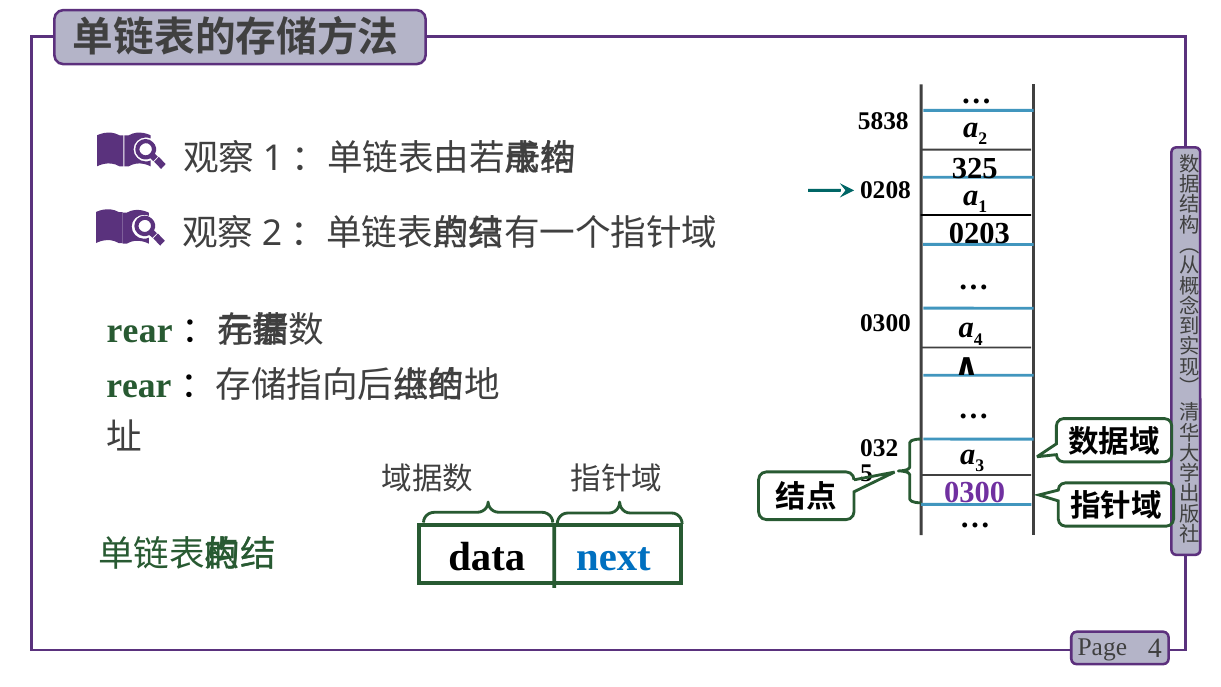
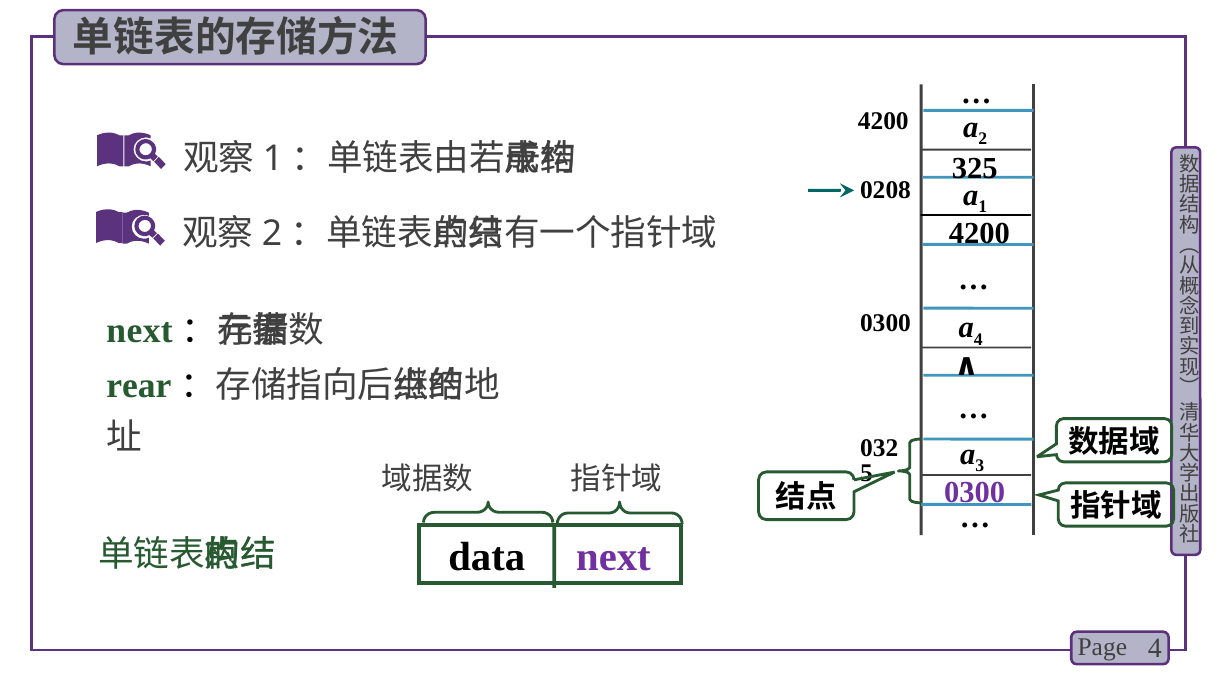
5838 at (883, 121): 5838 -> 4200
0203 at (979, 233): 0203 -> 4200
rear at (140, 331): rear -> next
next at (613, 557) colour: blue -> purple
